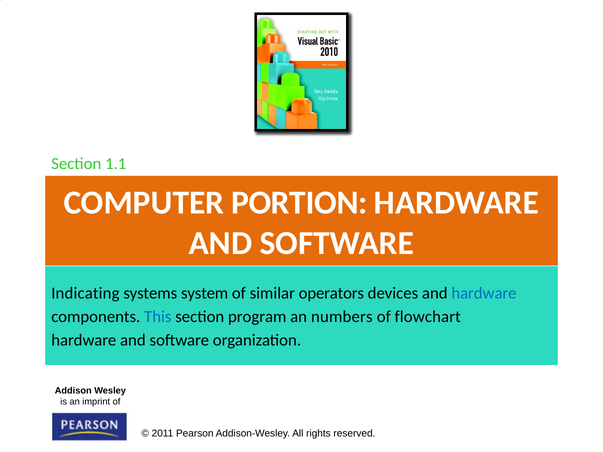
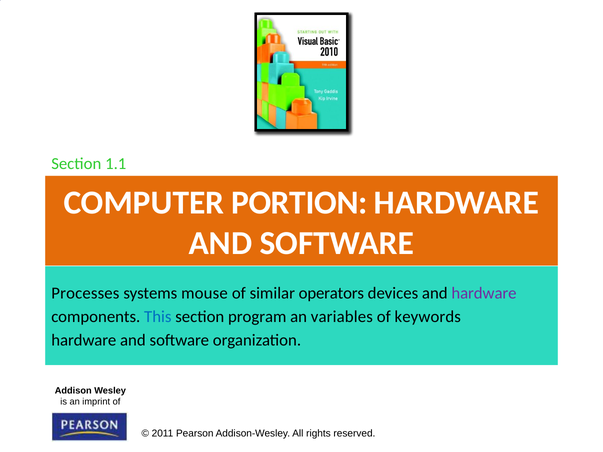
Indicating: Indicating -> Processes
system: system -> mouse
hardware at (484, 293) colour: blue -> purple
numbers: numbers -> variables
flowchart: flowchart -> keywords
